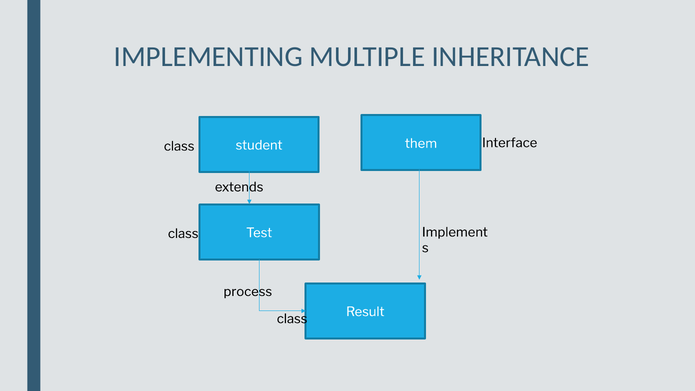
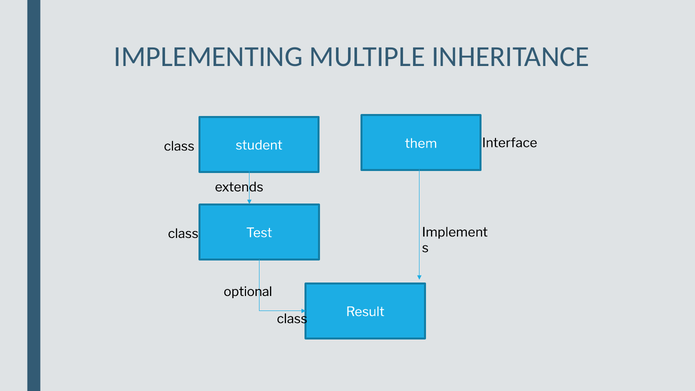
process: process -> optional
